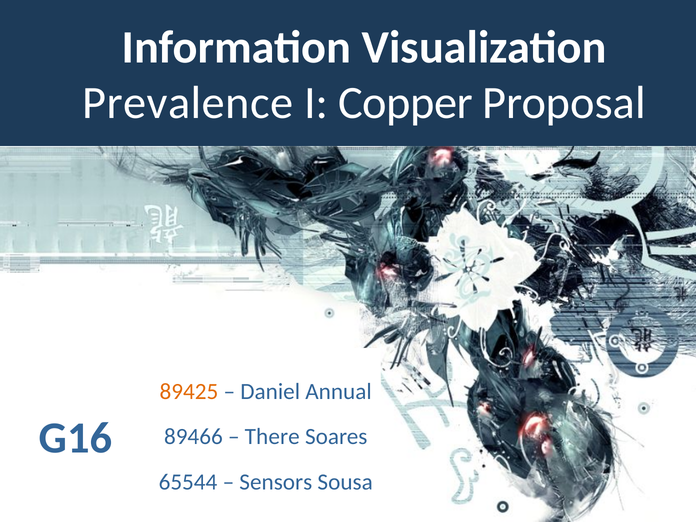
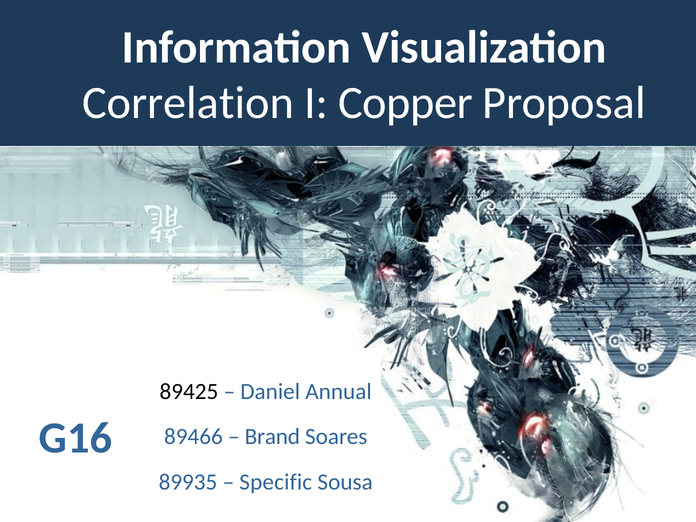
Prevalence: Prevalence -> Correlation
89425 colour: orange -> black
There: There -> Brand
65544: 65544 -> 89935
Sensors: Sensors -> Specific
